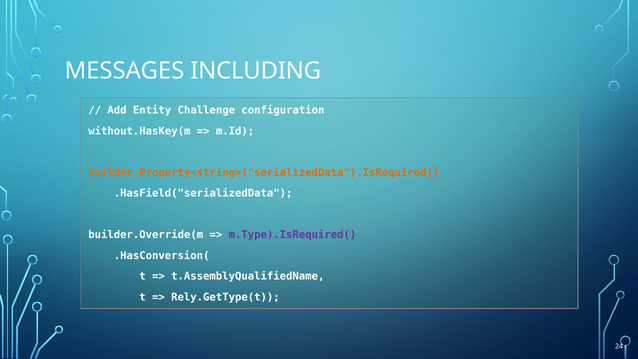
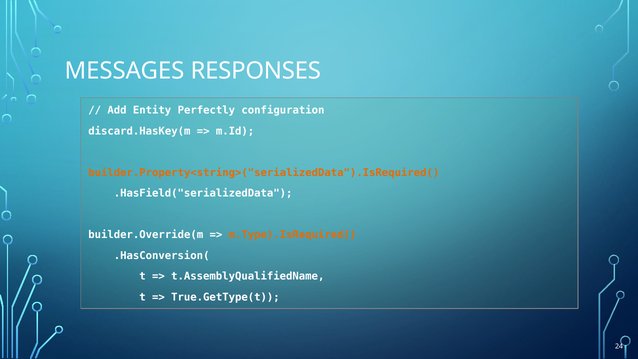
INCLUDING: INCLUDING -> RESPONSES
Challenge: Challenge -> Perfectly
without.HasKey(m: without.HasKey(m -> discard.HasKey(m
m.Type).IsRequired( colour: purple -> orange
Rely.GetType(t: Rely.GetType(t -> True.GetType(t
